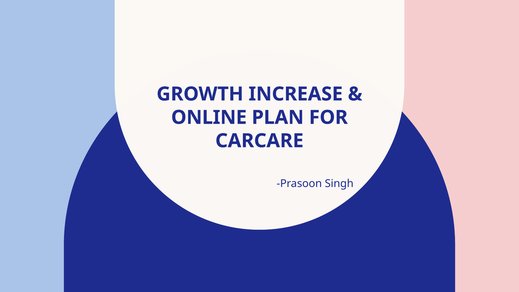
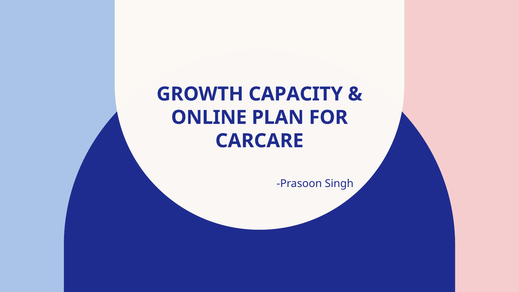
INCREASE: INCREASE -> CAPACITY
